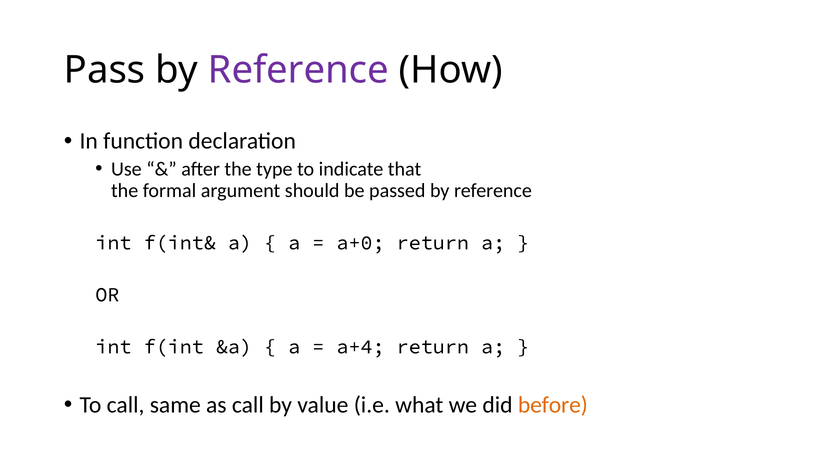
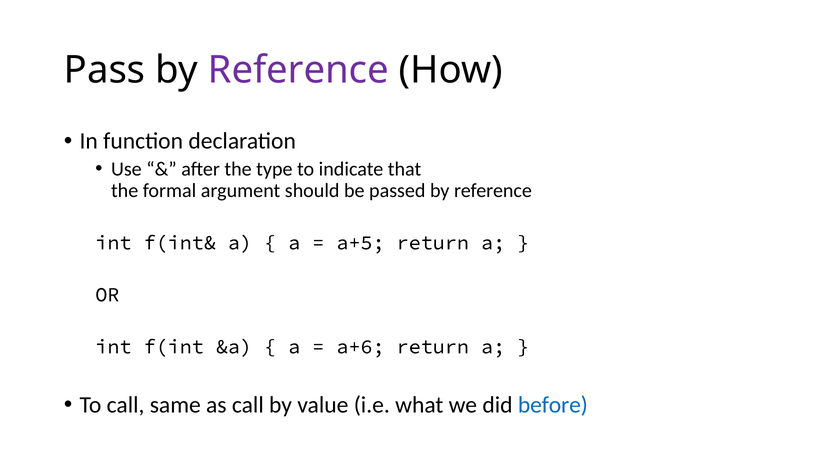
a+0: a+0 -> a+5
a+4: a+4 -> a+6
before colour: orange -> blue
